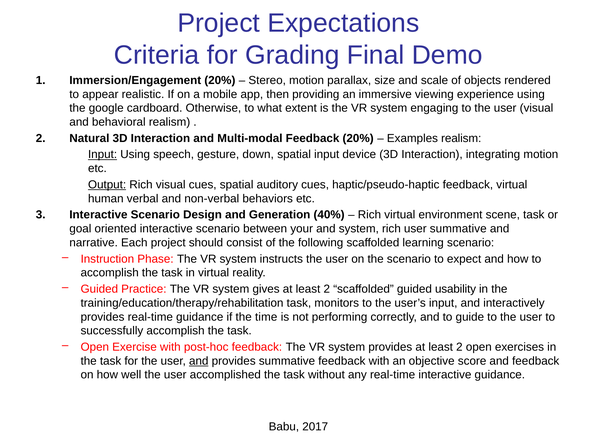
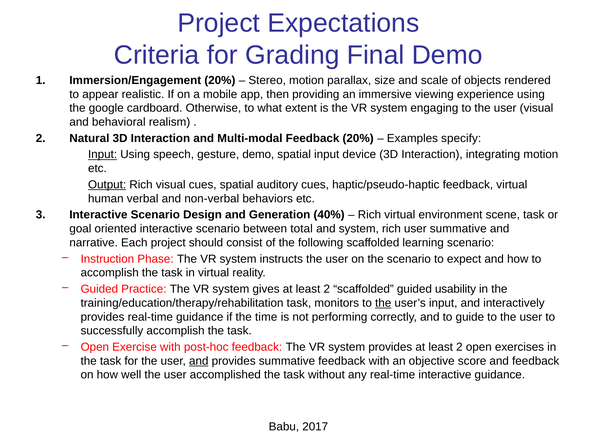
Examples realism: realism -> specify
gesture down: down -> demo
your: your -> total
the at (383, 303) underline: none -> present
